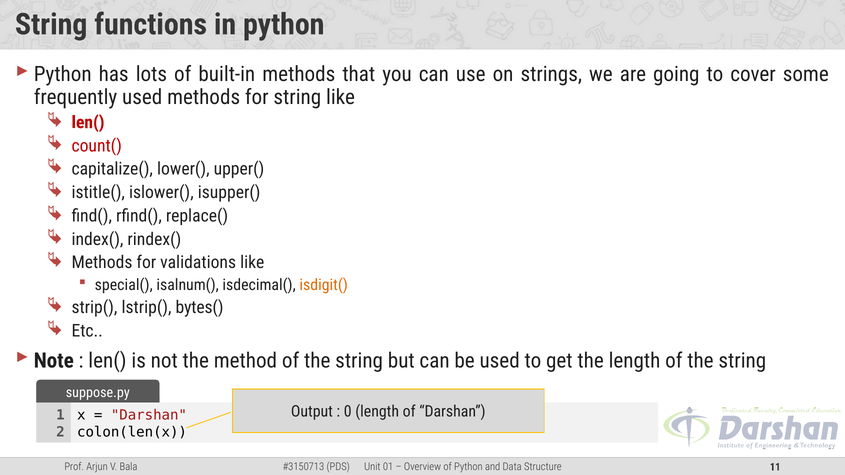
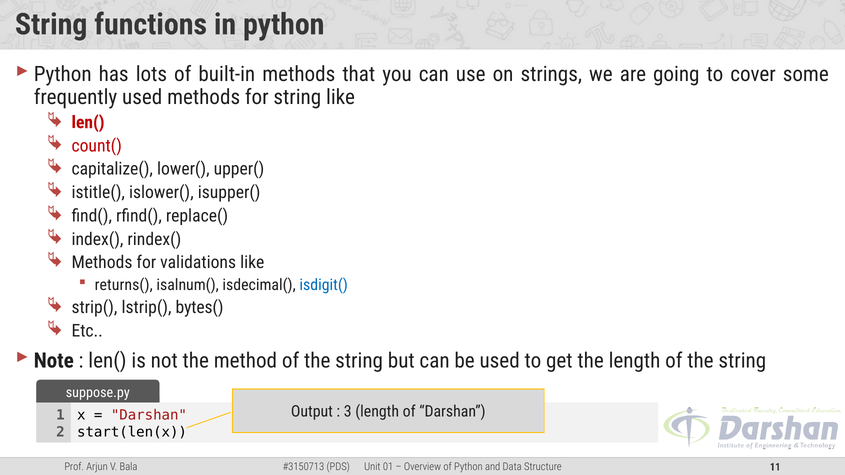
special(: special( -> returns(
isdigit( colour: orange -> blue
0: 0 -> 3
colon(len(x: colon(len(x -> start(len(x
